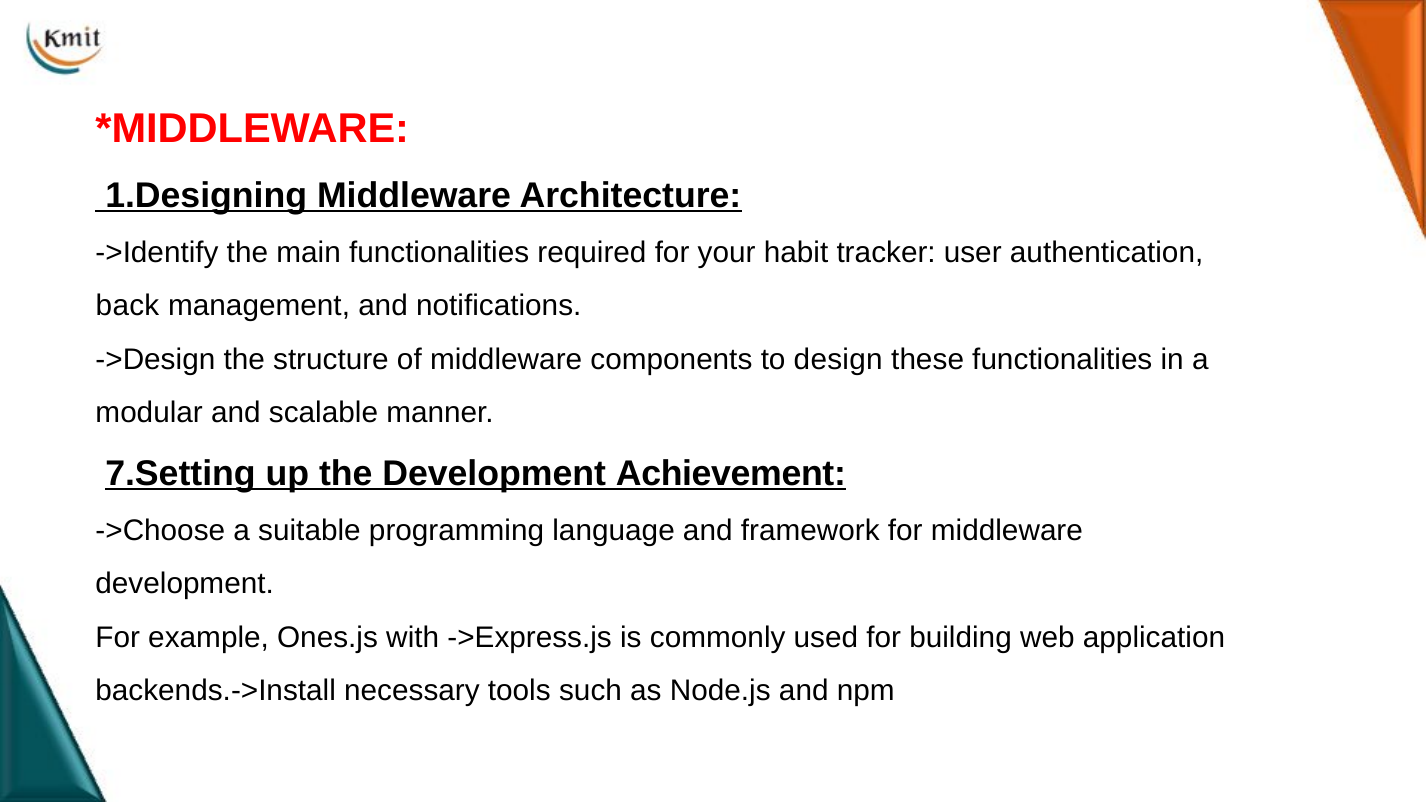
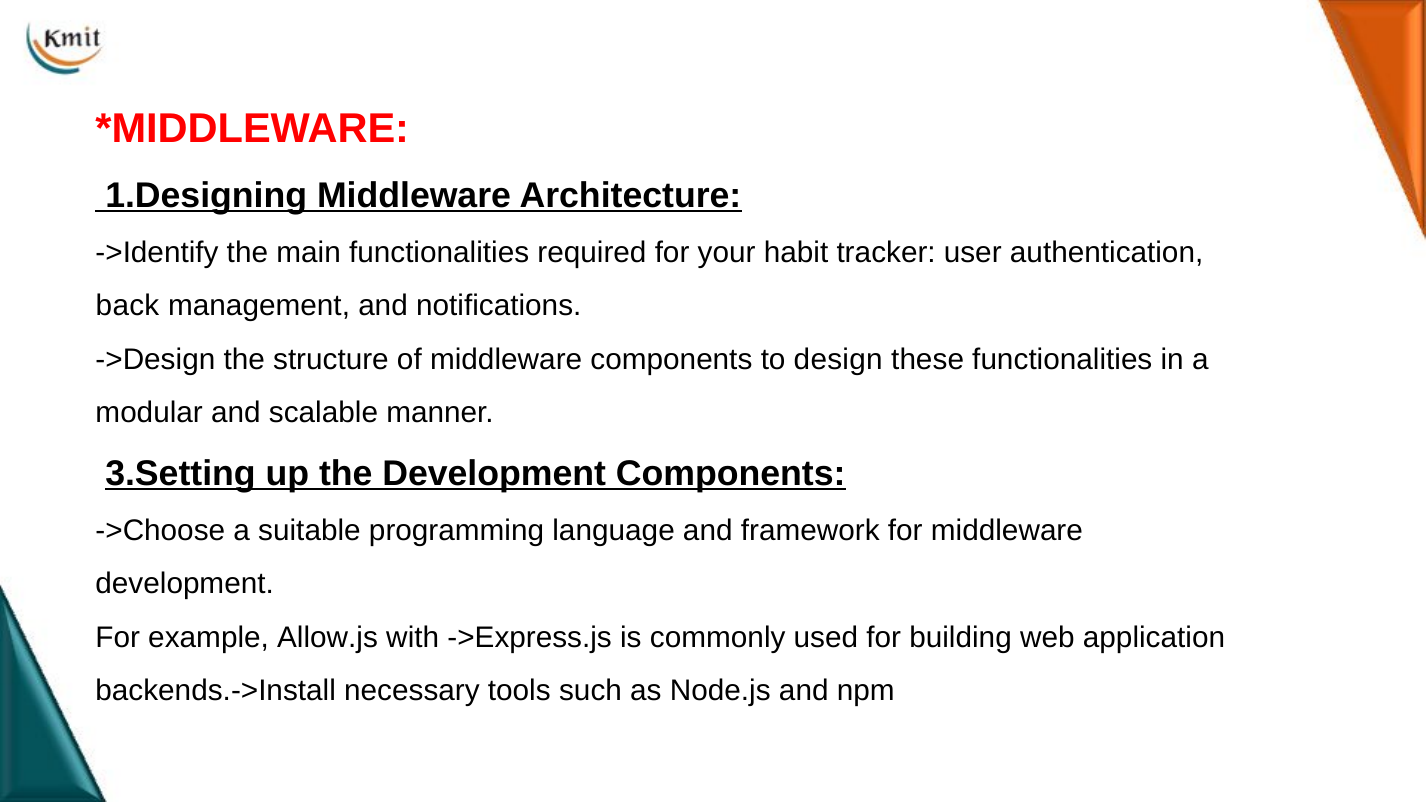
7.Setting: 7.Setting -> 3.Setting
Development Achievement: Achievement -> Components
Ones.js: Ones.js -> Allow.js
